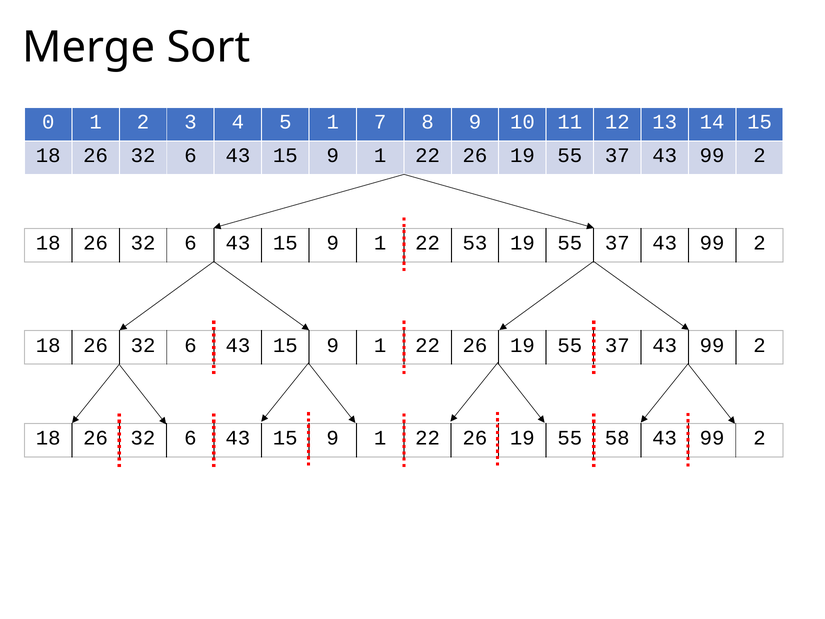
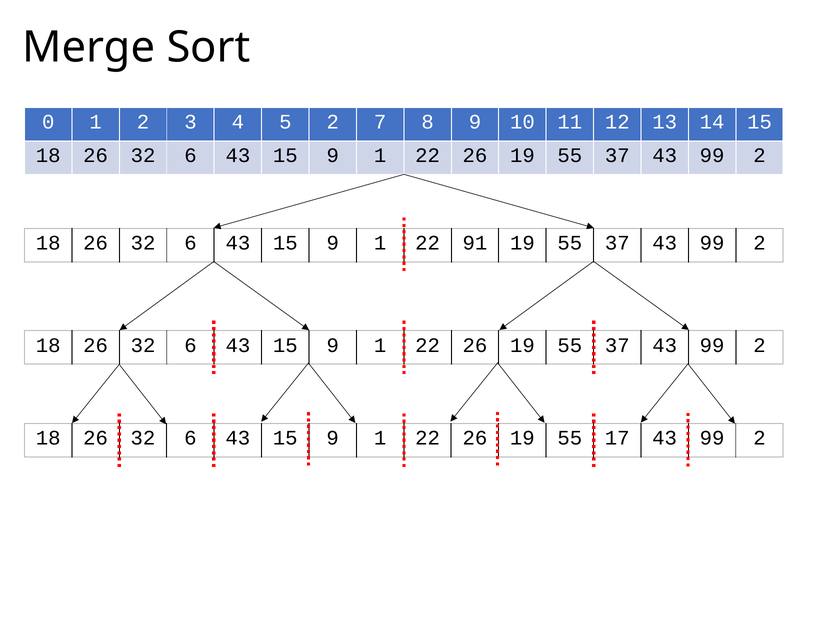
5 1: 1 -> 2
53: 53 -> 91
58: 58 -> 17
